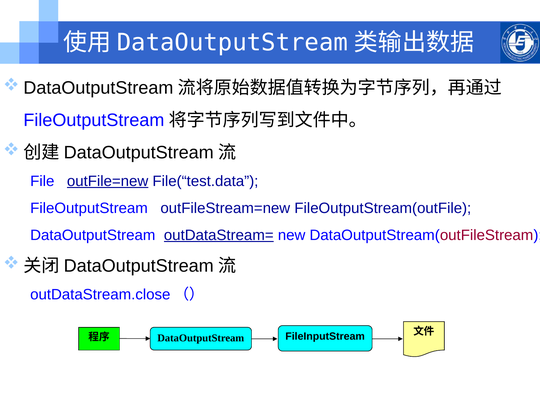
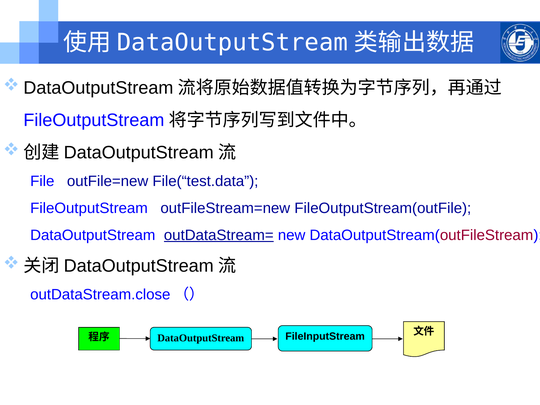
outFile=new underline: present -> none
